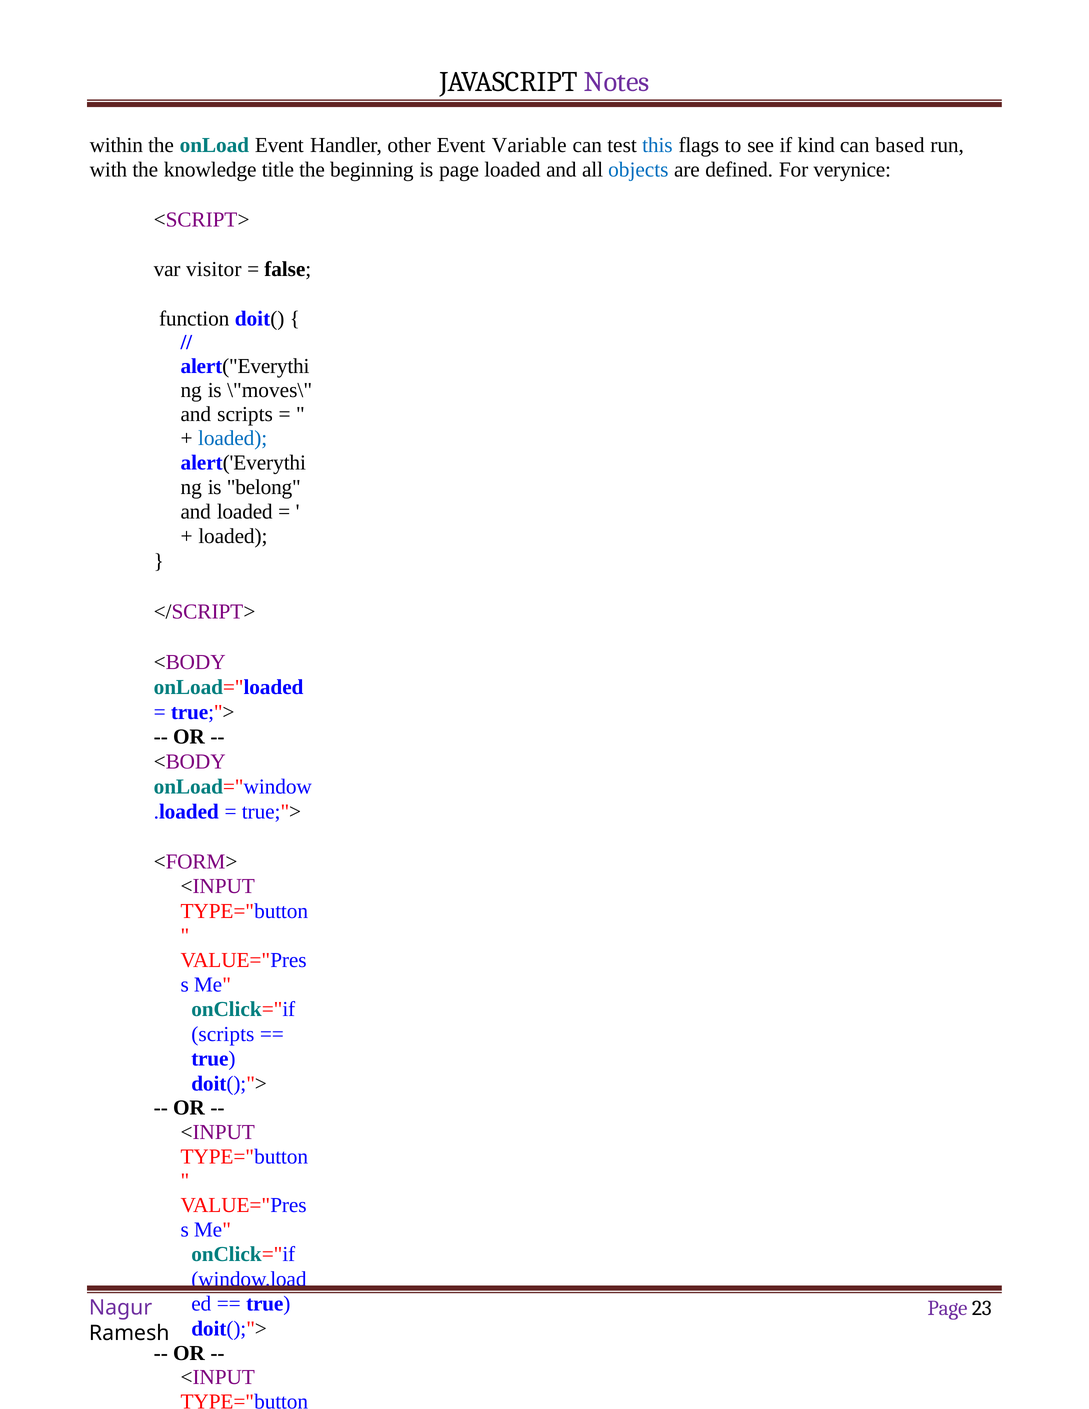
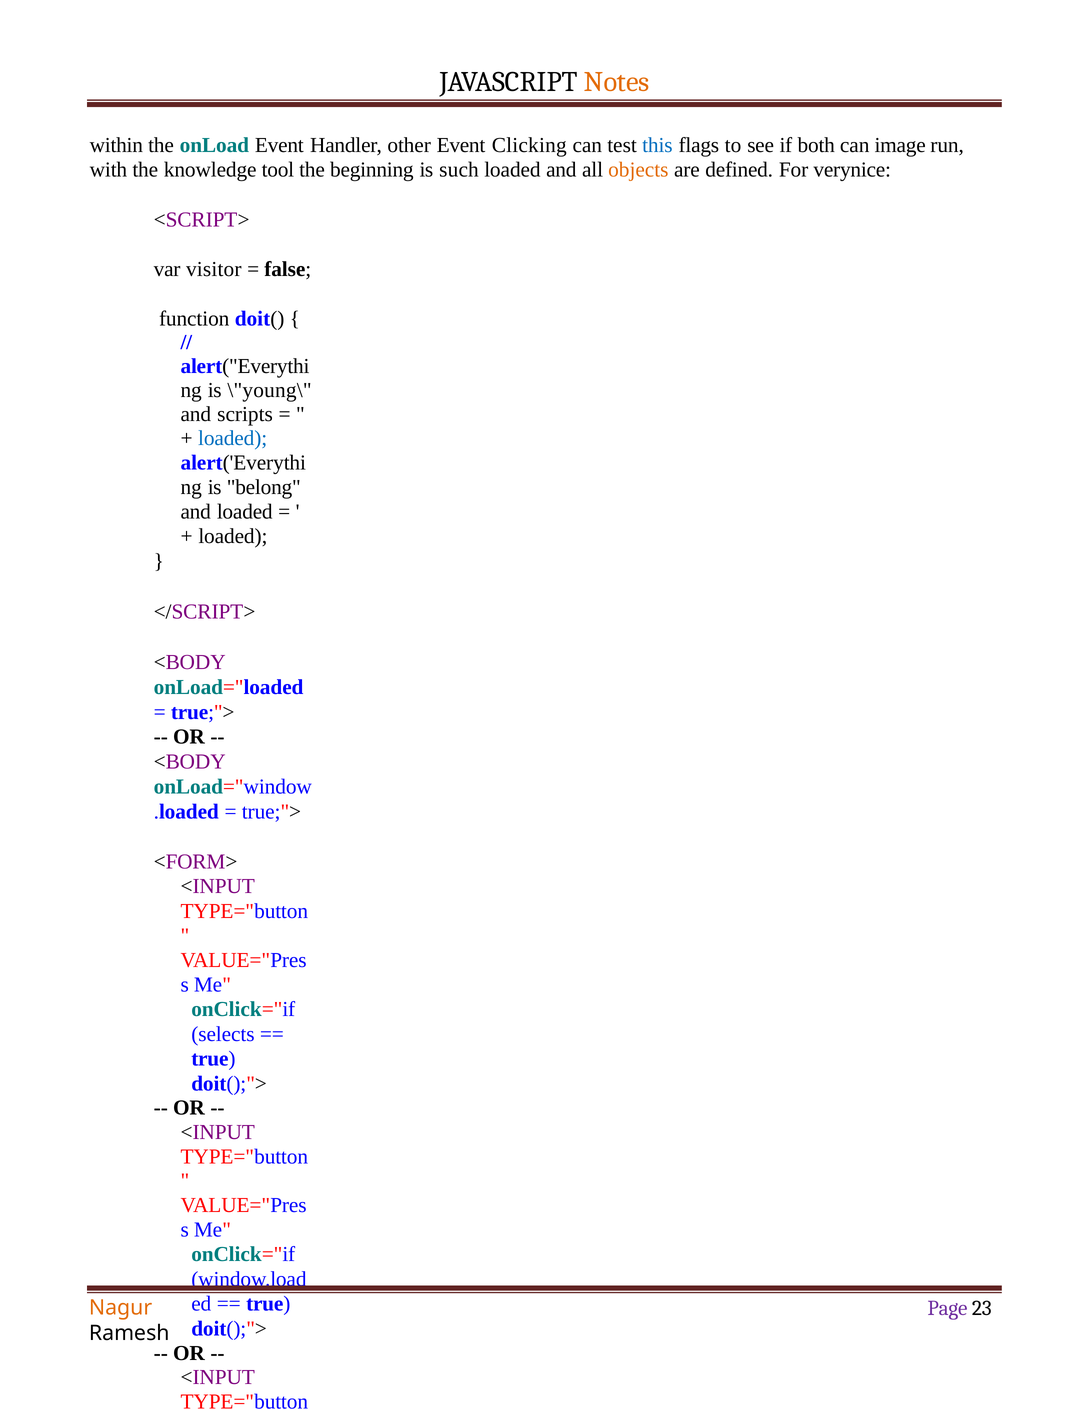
Notes colour: purple -> orange
Event Variable: Variable -> Clicking
kind: kind -> both
based: based -> image
title: title -> tool
is page: page -> such
objects colour: blue -> orange
\"moves\: \"moves\ -> \"young\
scripts at (223, 1034): scripts -> selects
Nagur colour: purple -> orange
